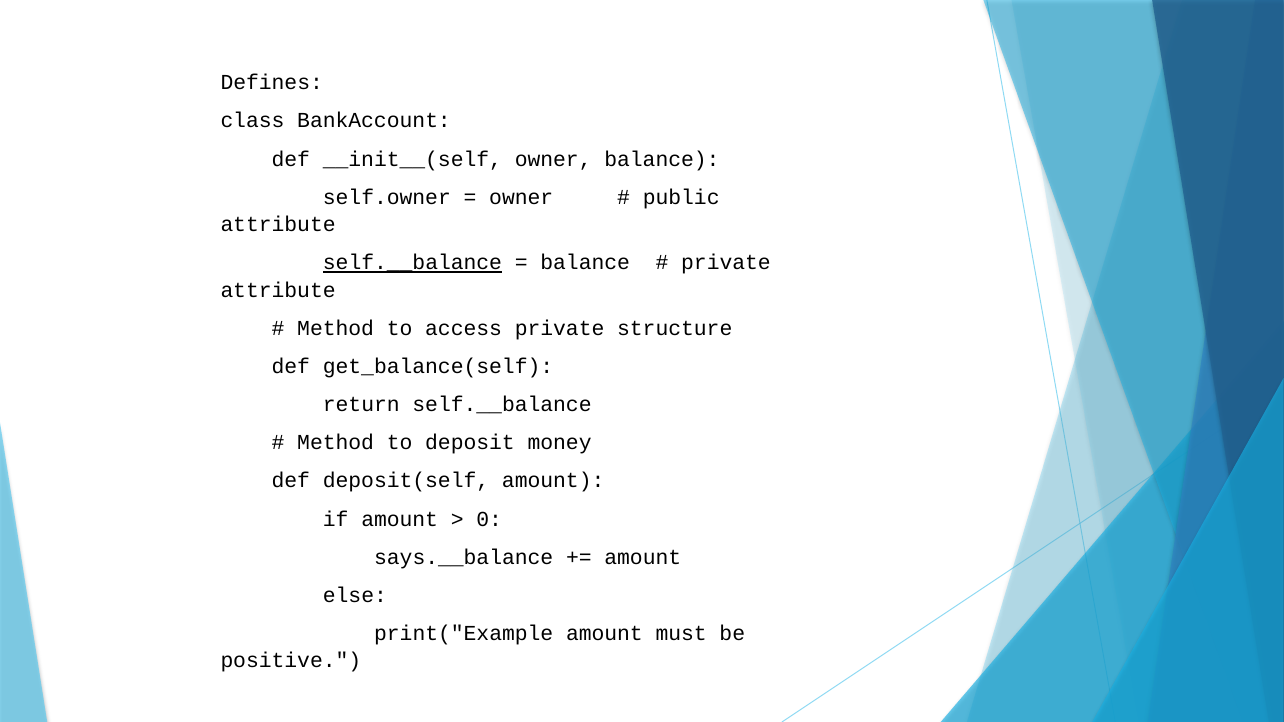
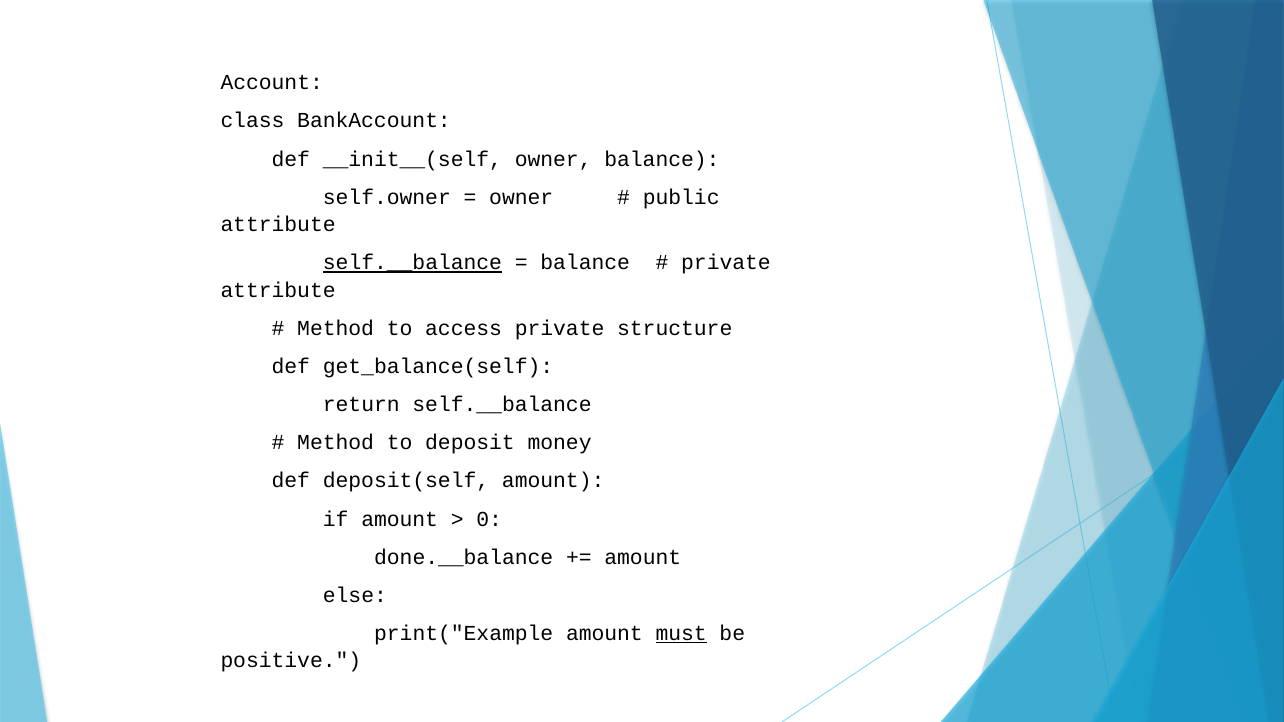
Defines: Defines -> Account
says.__balance: says.__balance -> done.__balance
must underline: none -> present
